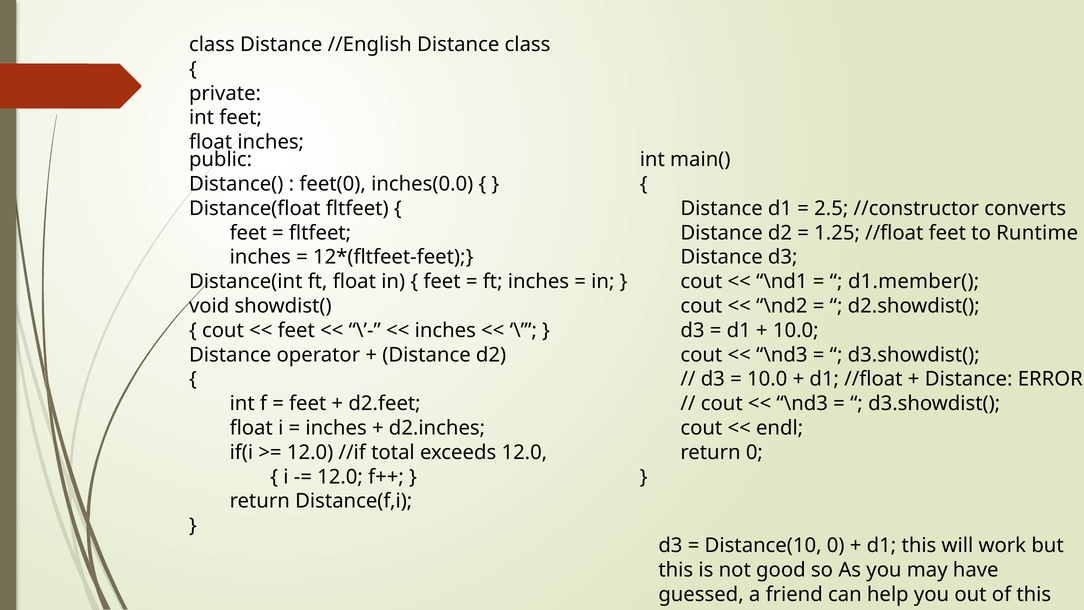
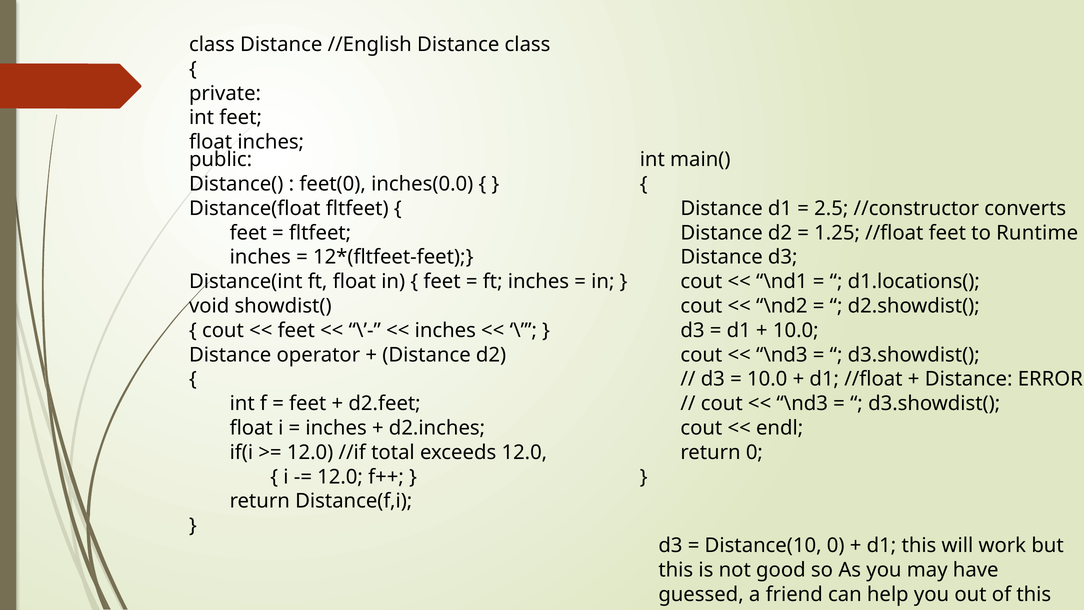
d1.member(: d1.member( -> d1.locations(
